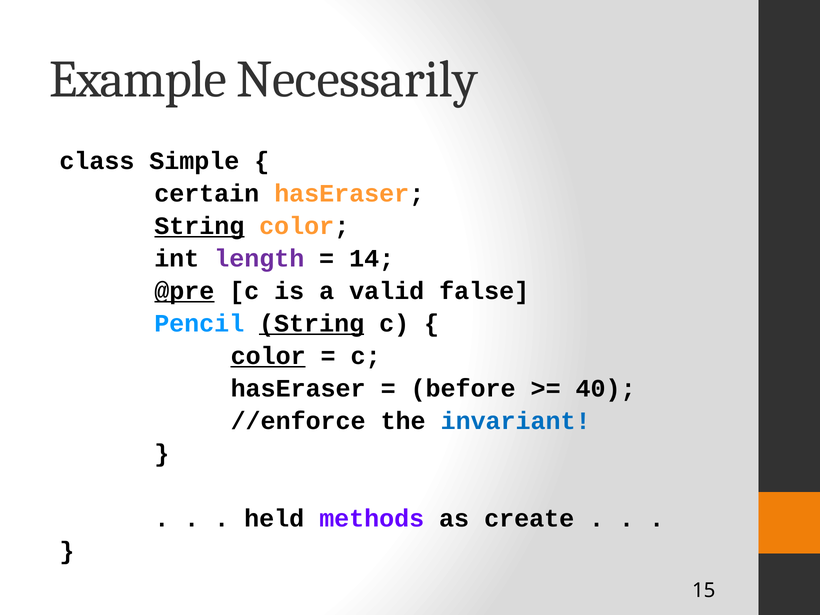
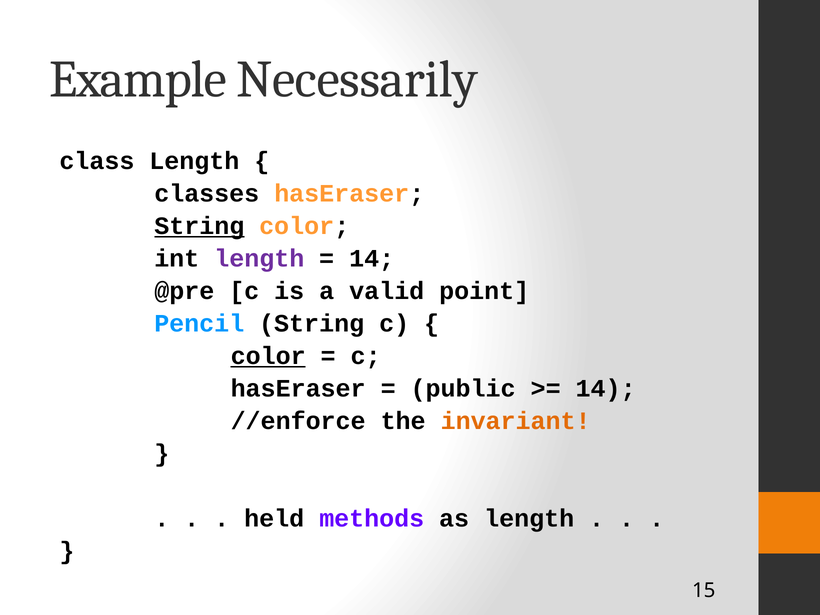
class Simple: Simple -> Length
certain: certain -> classes
@pre underline: present -> none
false: false -> point
String at (312, 324) underline: present -> none
before: before -> public
40 at (606, 389): 40 -> 14
invariant colour: blue -> orange
as create: create -> length
